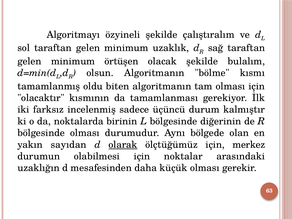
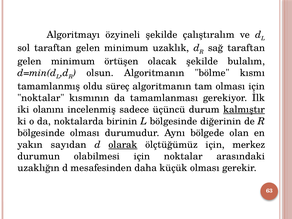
biten: biten -> süreç
olacaktır at (41, 98): olacaktır -> noktalar
farksız: farksız -> olanını
kalmıştır underline: none -> present
